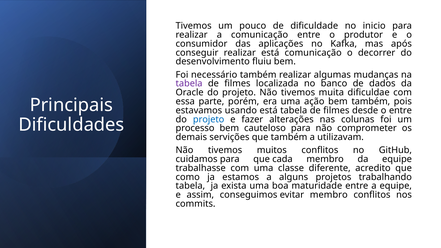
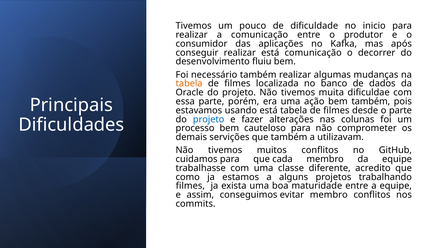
tabela at (189, 84) colour: purple -> orange
o entre: entre -> parte
tabela at (190, 186): tabela -> filmes
